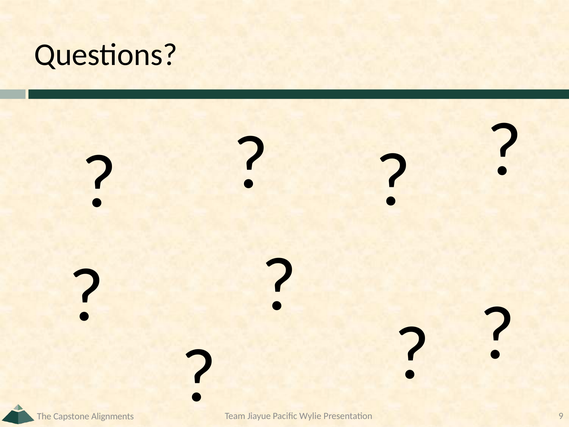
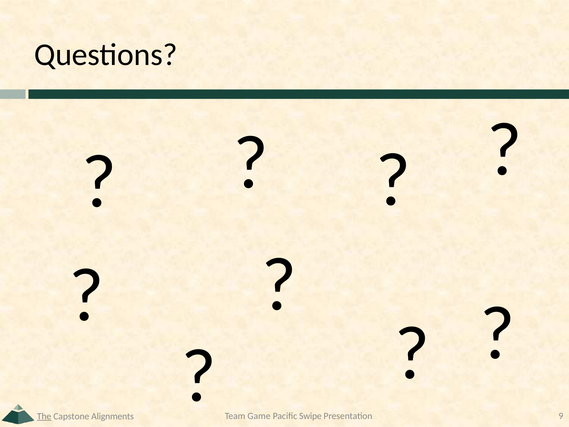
Jiayue: Jiayue -> Game
Wylie: Wylie -> Swipe
The underline: none -> present
